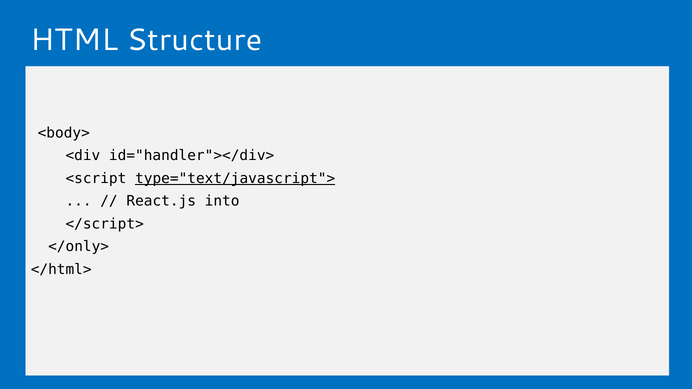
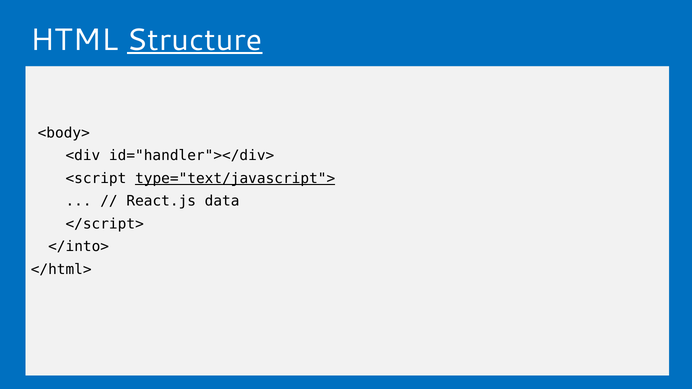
Structure underline: none -> present
into: into -> data
</only>: </only> -> </into>
